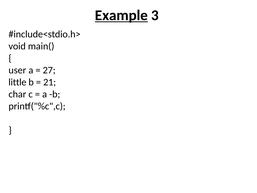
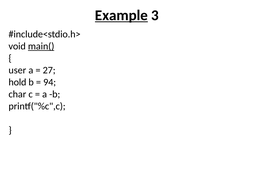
main( underline: none -> present
little: little -> hold
21: 21 -> 94
